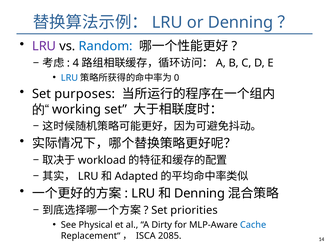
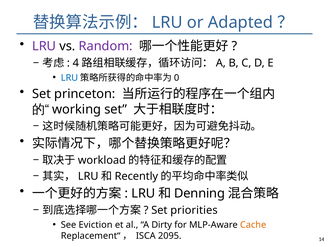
or Denning: Denning -> Adapted
Random colour: blue -> purple
purposes: purposes -> princeton
Adapted: Adapted -> Recently
Physical: Physical -> Eviction
Cache colour: blue -> orange
2085: 2085 -> 2095
